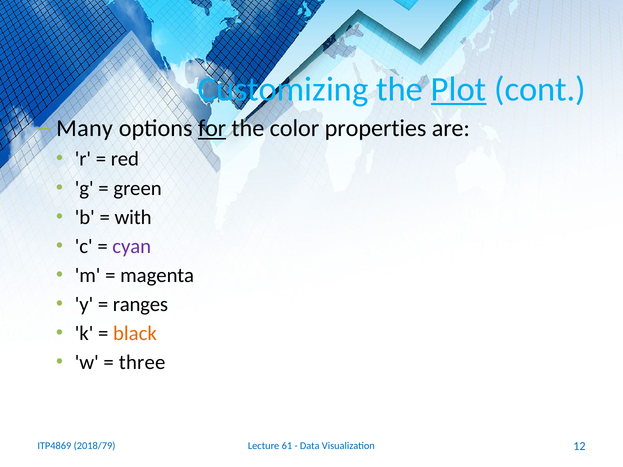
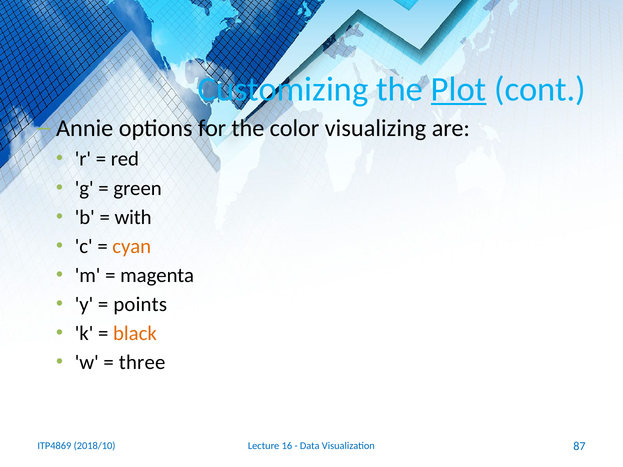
Many: Many -> Annie
for underline: present -> none
properties: properties -> visualizing
cyan colour: purple -> orange
ranges: ranges -> points
61: 61 -> 16
12: 12 -> 87
2018/79: 2018/79 -> 2018/10
